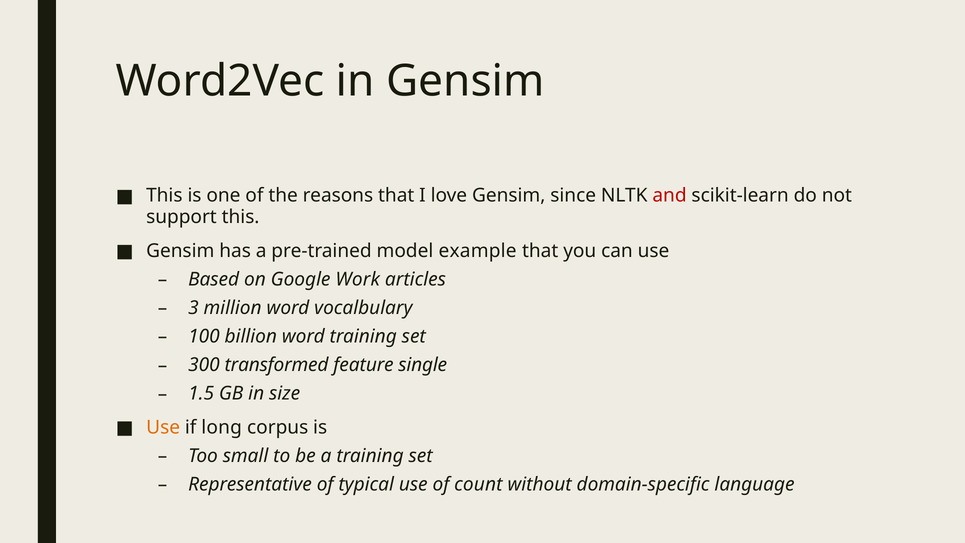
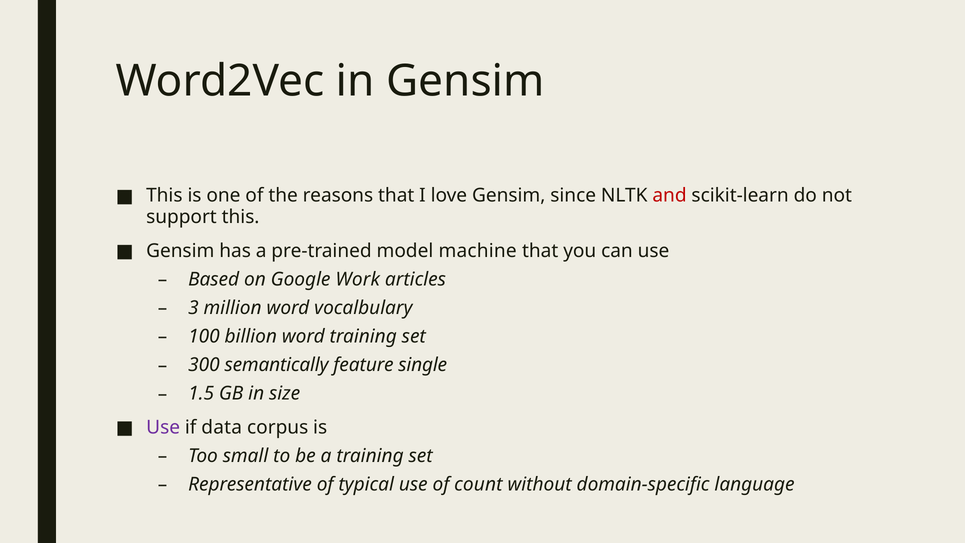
example: example -> machine
transformed: transformed -> semantically
Use at (163, 427) colour: orange -> purple
long: long -> data
